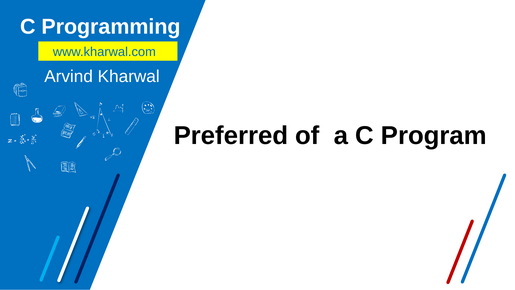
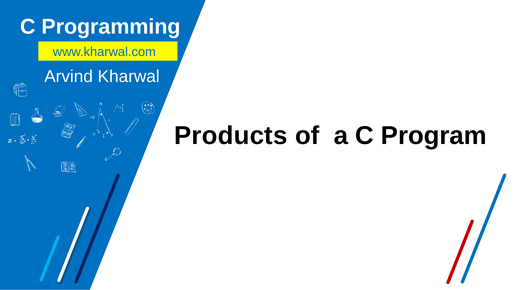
Preferred: Preferred -> Products
